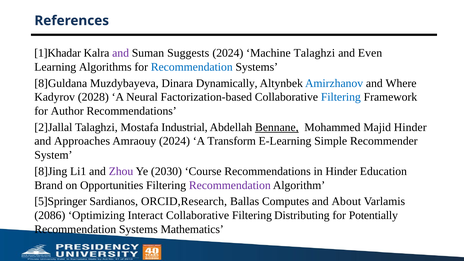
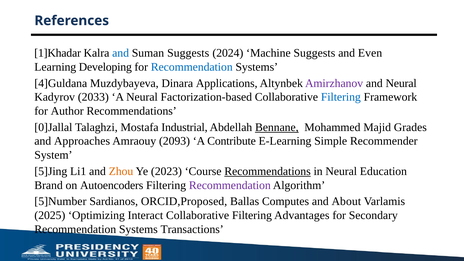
and at (121, 53) colour: purple -> blue
Machine Talaghzi: Talaghzi -> Suggests
Algorithms: Algorithms -> Developing
8]Guldana: 8]Guldana -> 4]Guldana
Dynamically: Dynamically -> Applications
Amirzhanov colour: blue -> purple
and Where: Where -> Neural
2028: 2028 -> 2033
2]Jallal: 2]Jallal -> 0]Jallal
Majid Hinder: Hinder -> Grades
Amraouy 2024: 2024 -> 2093
Transform: Transform -> Contribute
8]Jing: 8]Jing -> 5]Jing
Zhou colour: purple -> orange
2030: 2030 -> 2023
Recommendations at (268, 171) underline: none -> present
in Hinder: Hinder -> Neural
Opportunities: Opportunities -> Autoencoders
5]Springer: 5]Springer -> 5]Number
ORCID,Research: ORCID,Research -> ORCID,Proposed
2086: 2086 -> 2025
Distributing: Distributing -> Advantages
Potentially: Potentially -> Secondary
Mathematics: Mathematics -> Transactions
